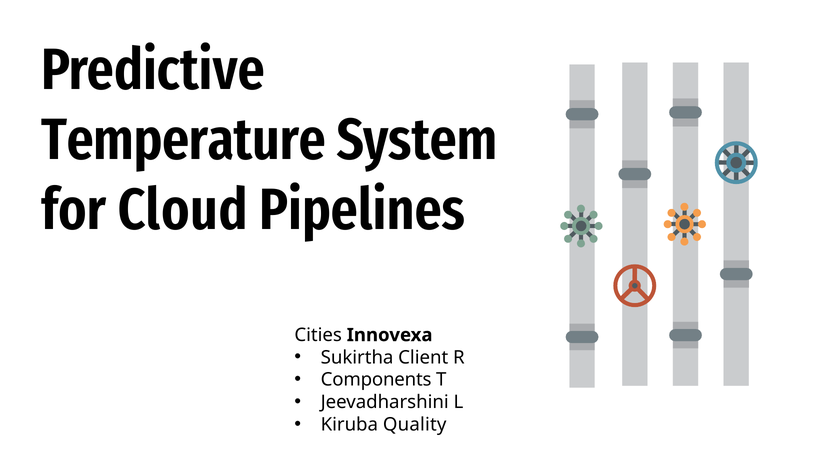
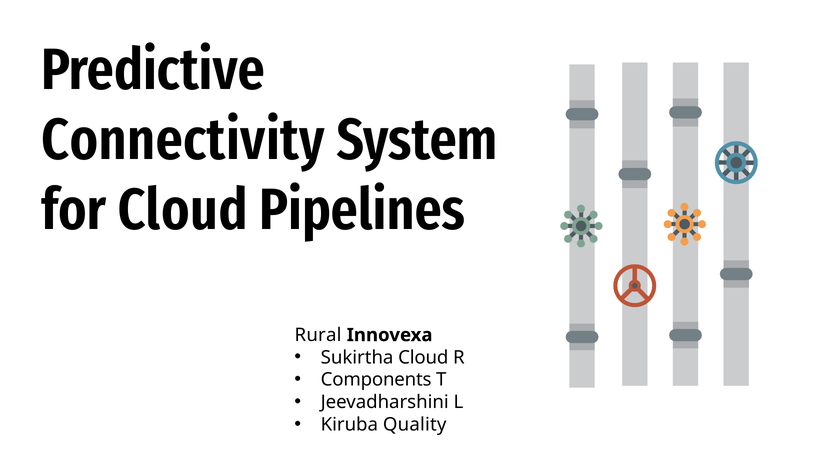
Temperature: Temperature -> Connectivity
Cities: Cities -> Rural
Sukirtha Client: Client -> Cloud
